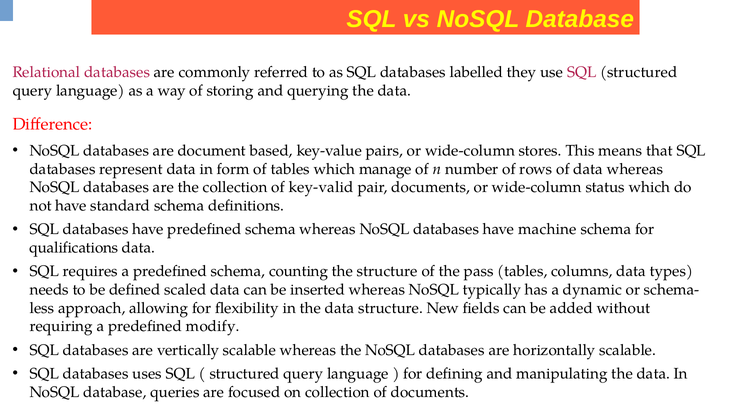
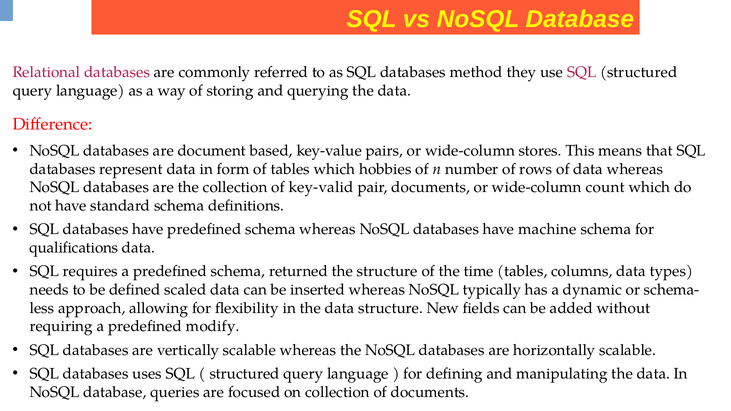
labelled: labelled -> method
manage: manage -> hobbies
status: status -> count
counting: counting -> returned
pass: pass -> time
